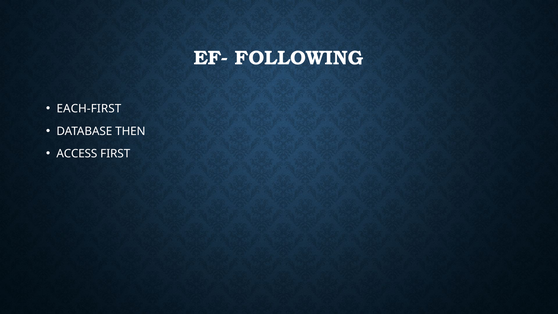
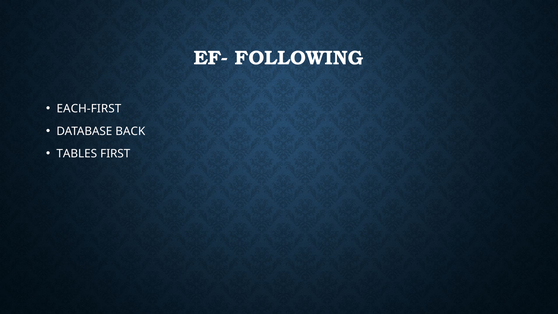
THEN: THEN -> BACK
ACCESS: ACCESS -> TABLES
